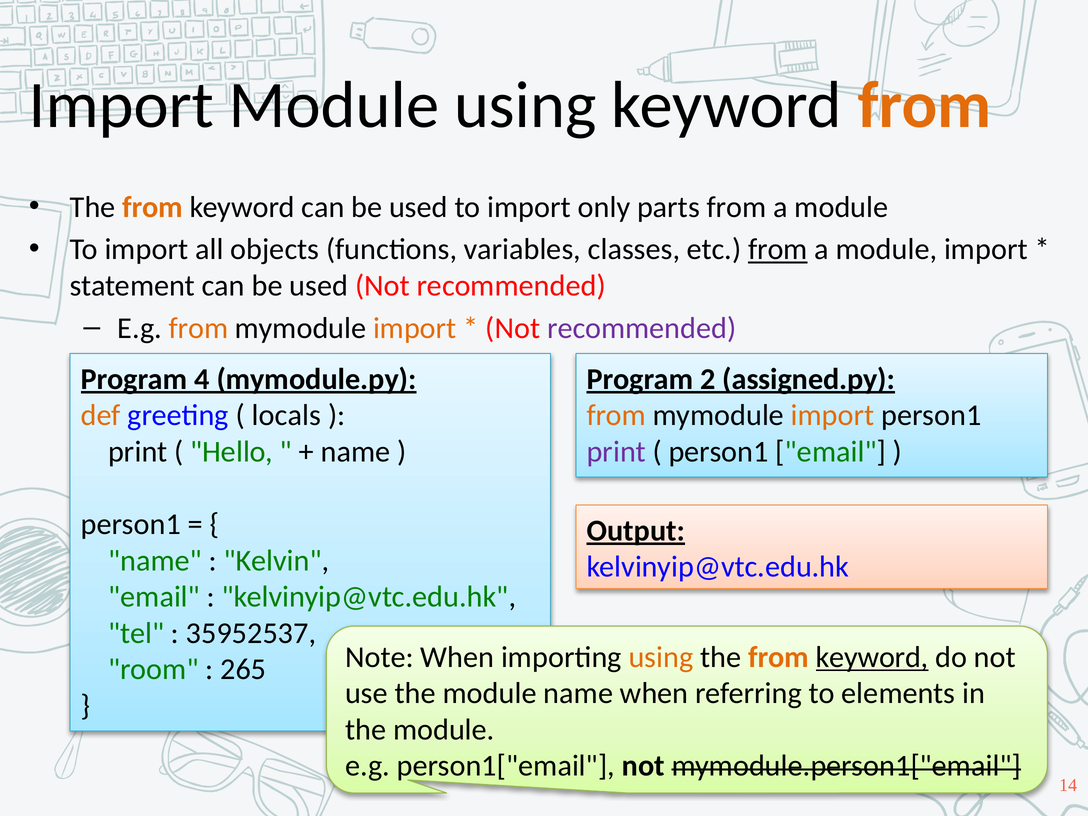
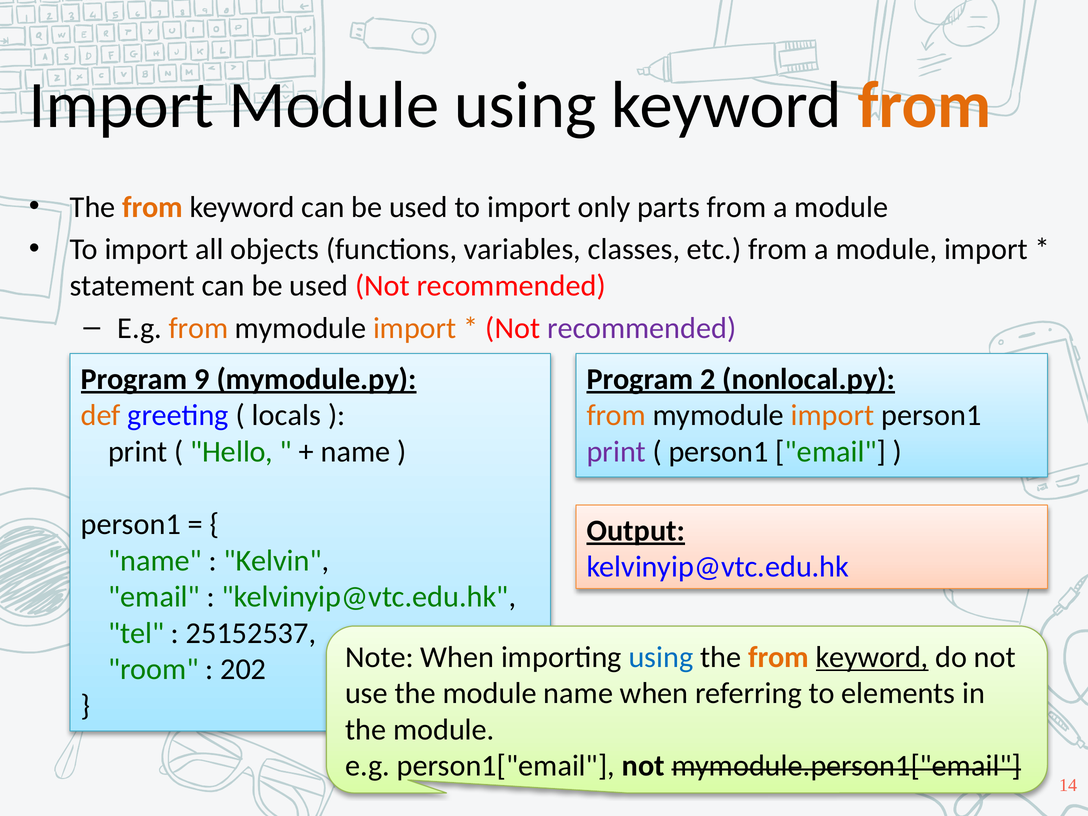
from at (778, 249) underline: present -> none
4: 4 -> 9
assigned.py: assigned.py -> nonlocal.py
35952537: 35952537 -> 25152537
using at (661, 657) colour: orange -> blue
265: 265 -> 202
